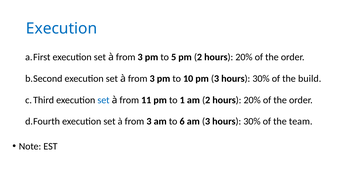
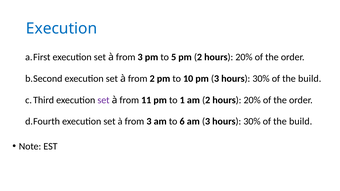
3 at (152, 79): 3 -> 2
set at (104, 100) colour: blue -> purple
team at (301, 122): team -> build
